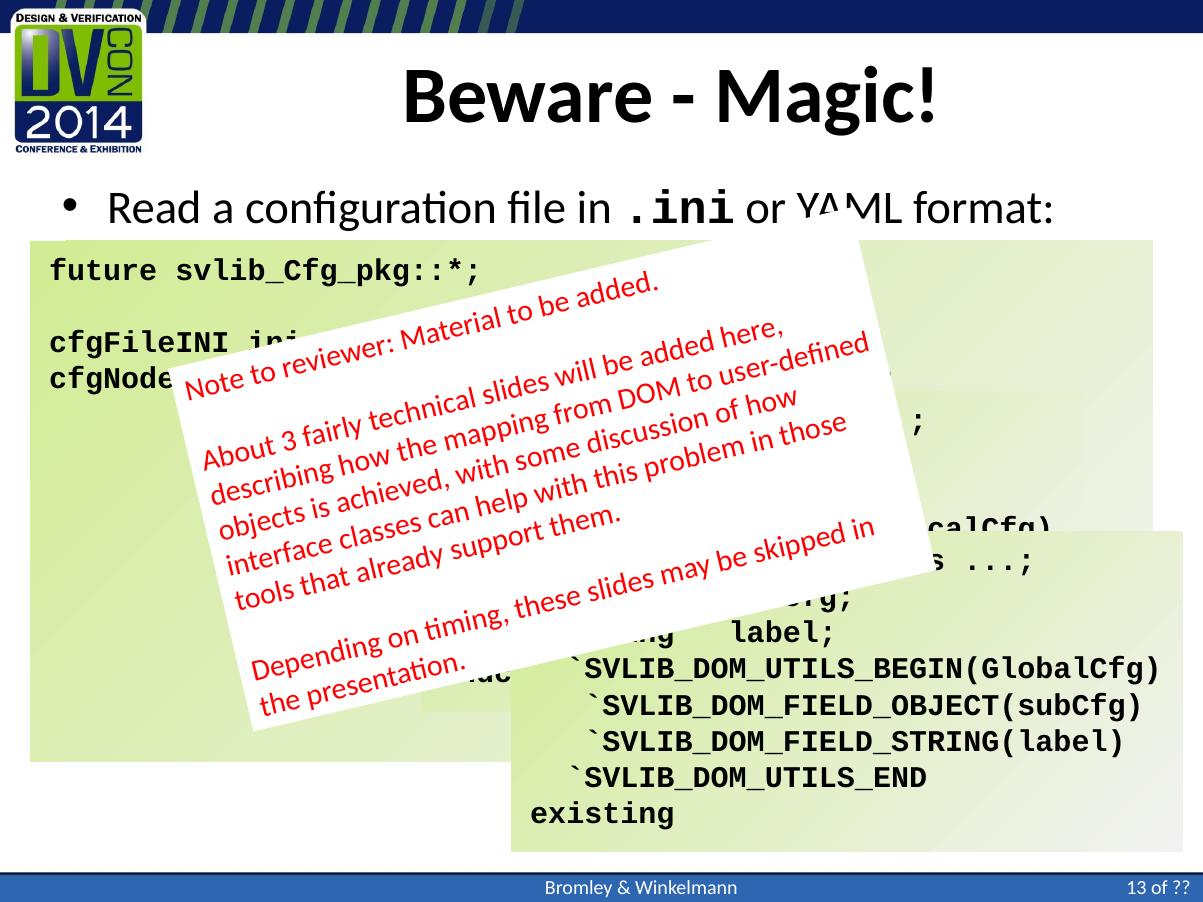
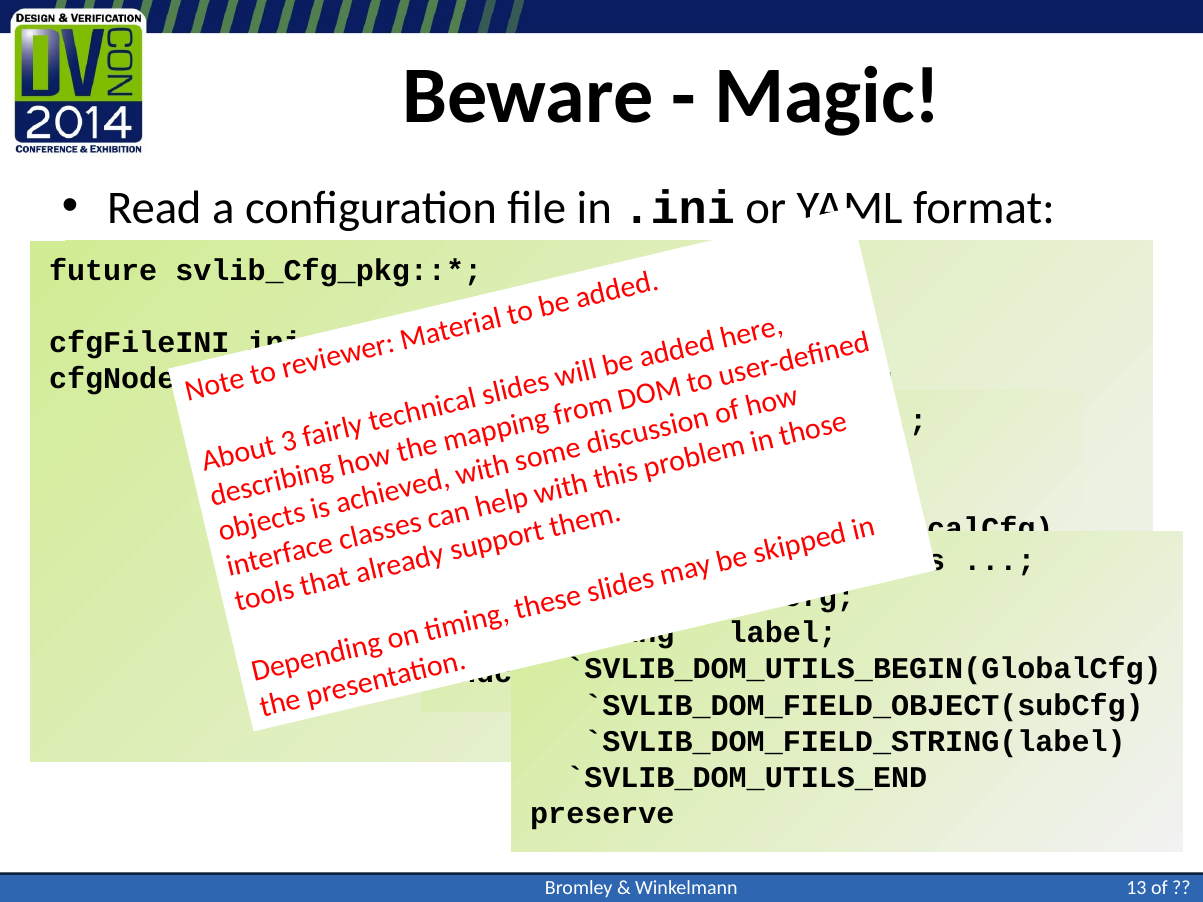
existing: existing -> preserve
